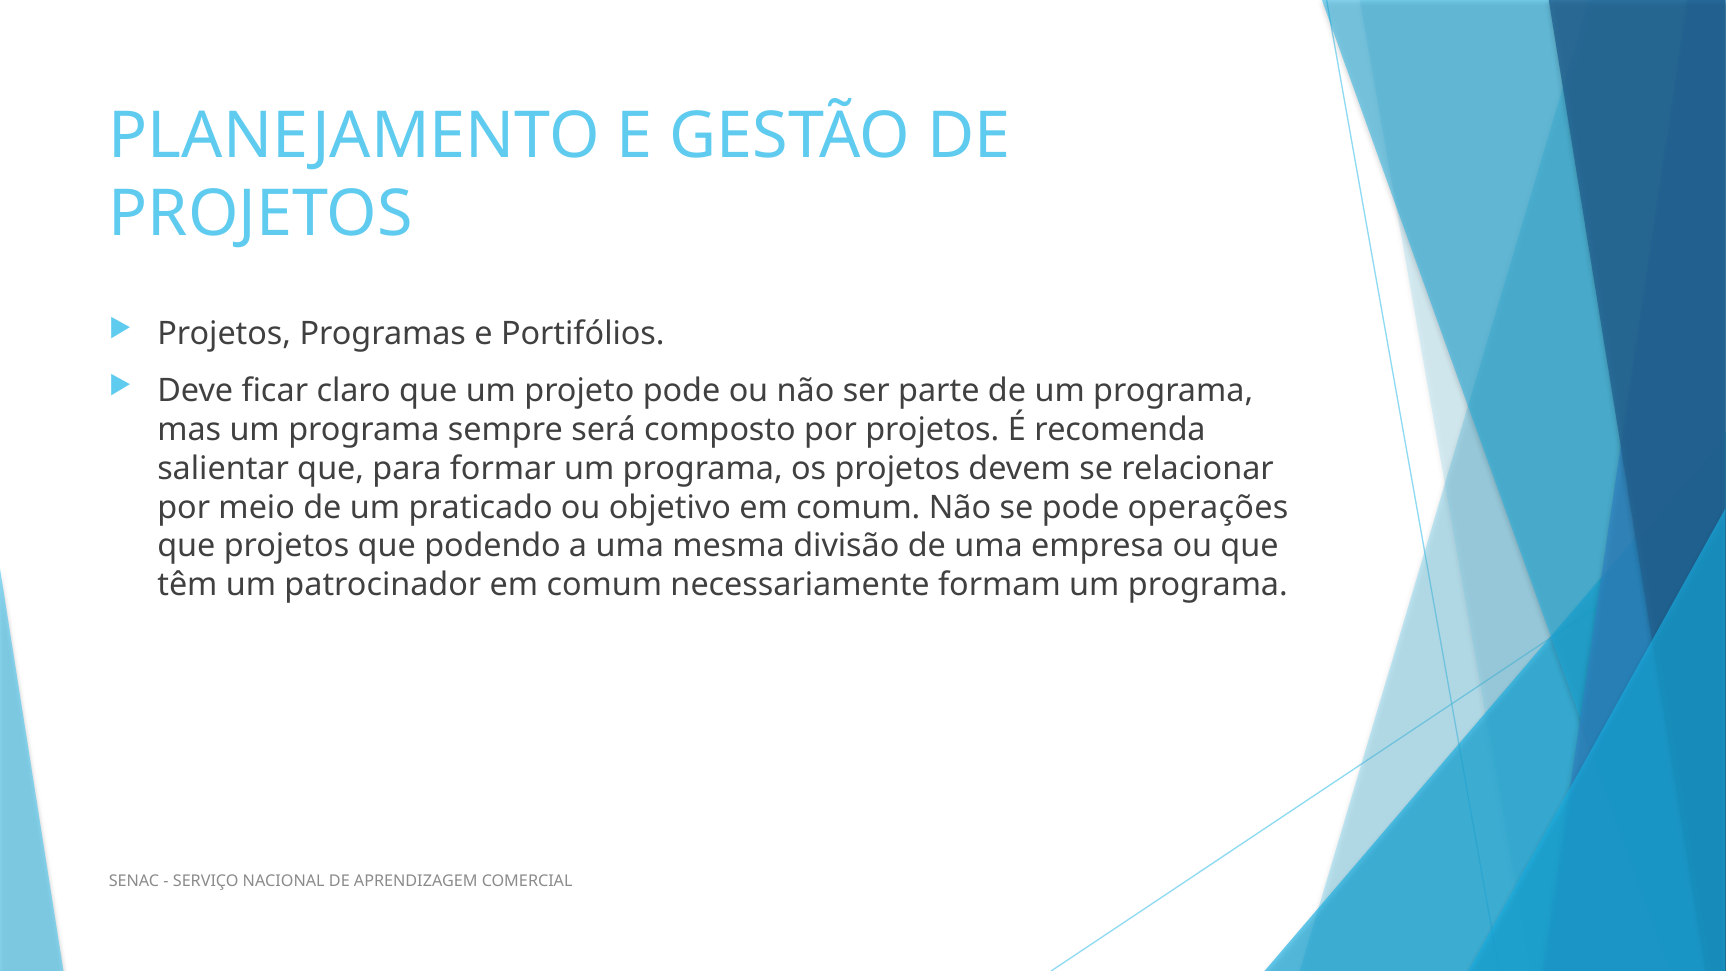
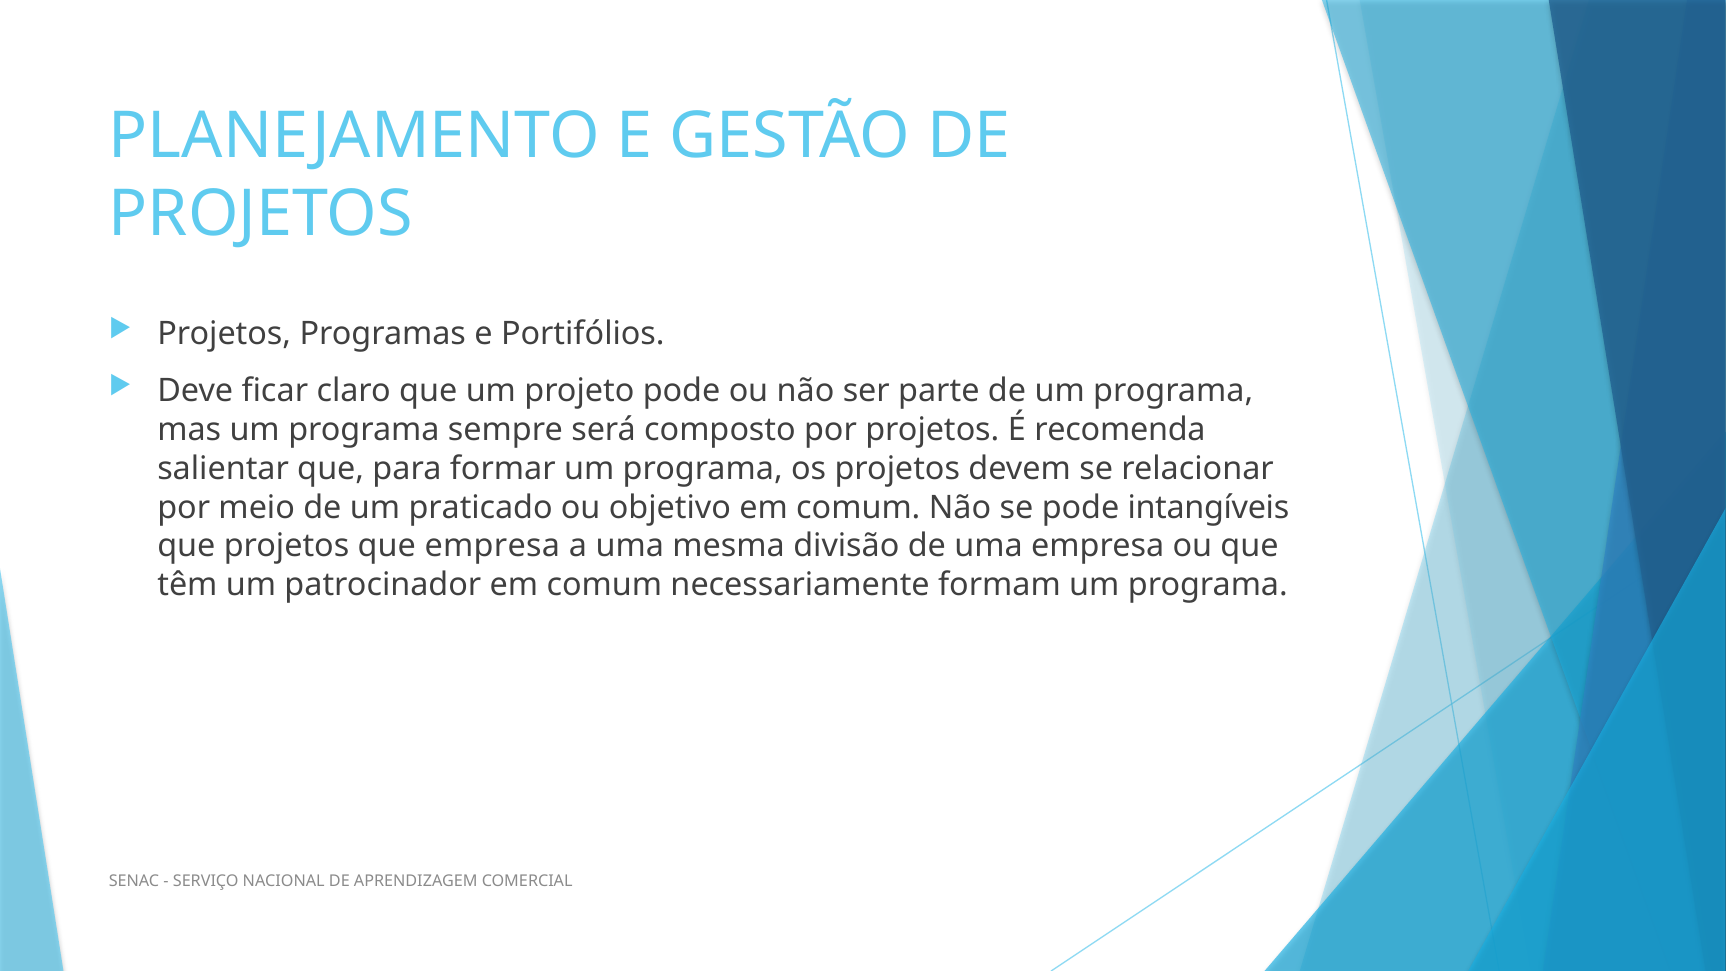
operações: operações -> intangíveis
que podendo: podendo -> empresa
